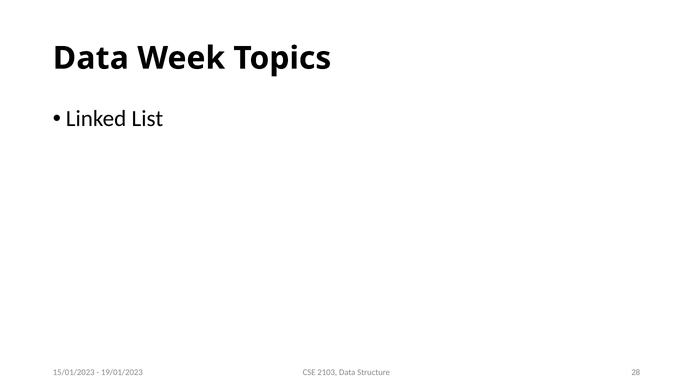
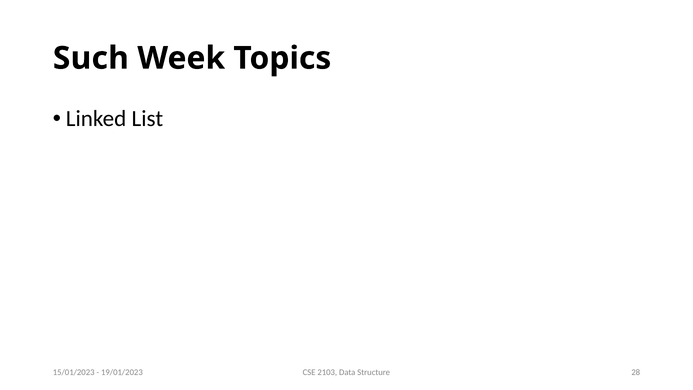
Data at (91, 58): Data -> Such
